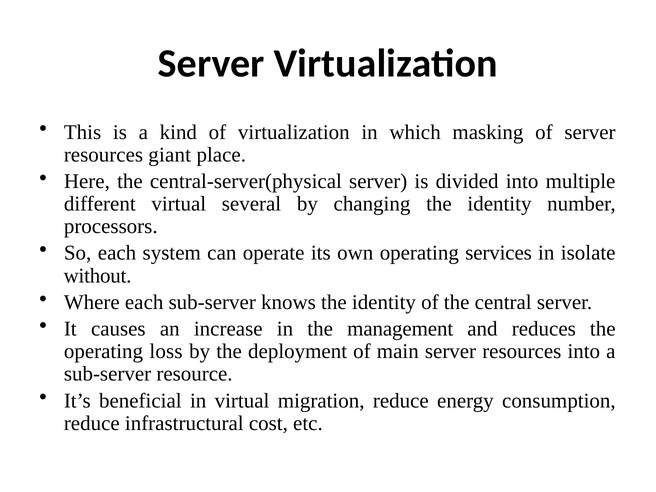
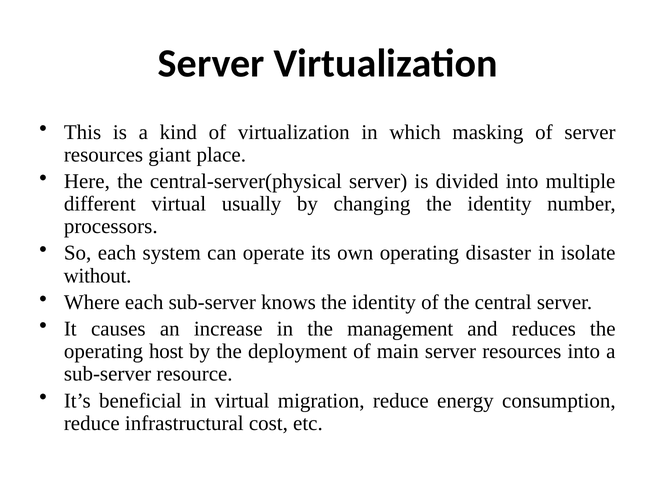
several: several -> usually
services: services -> disaster
loss: loss -> host
